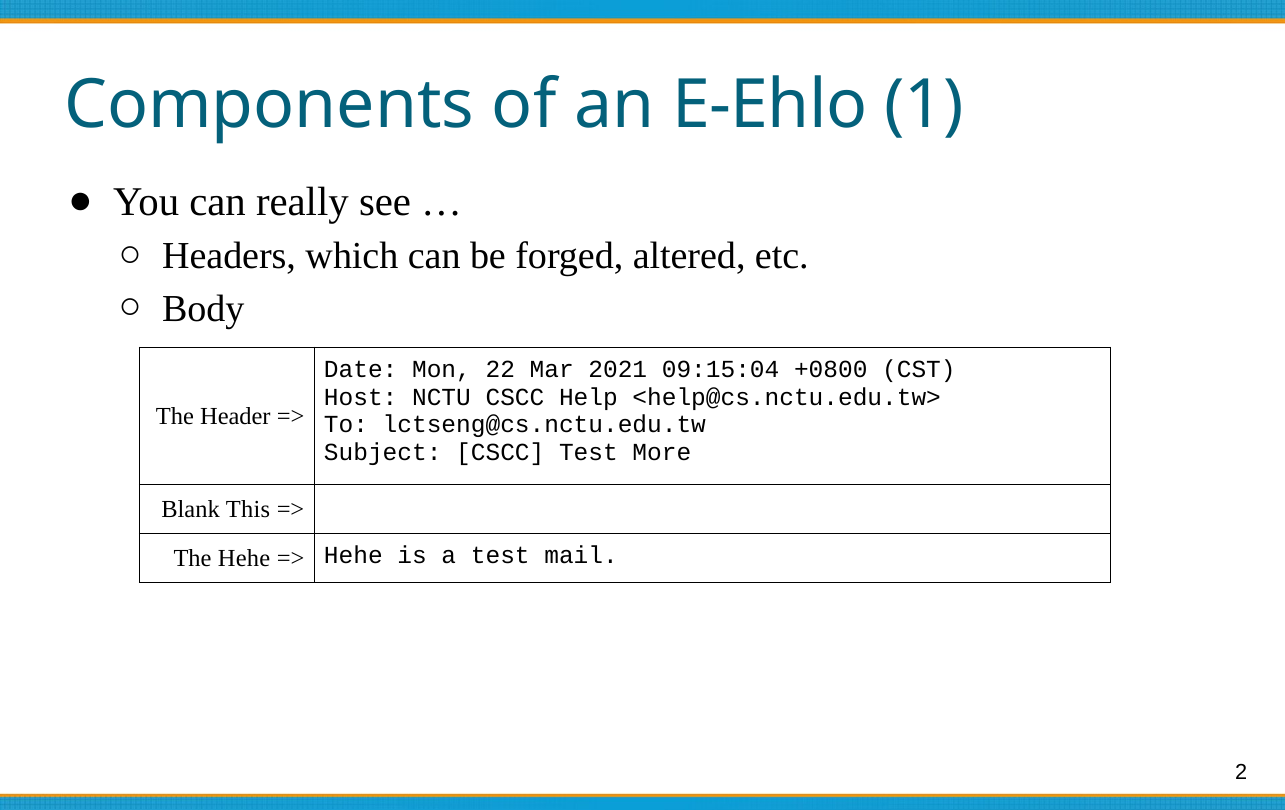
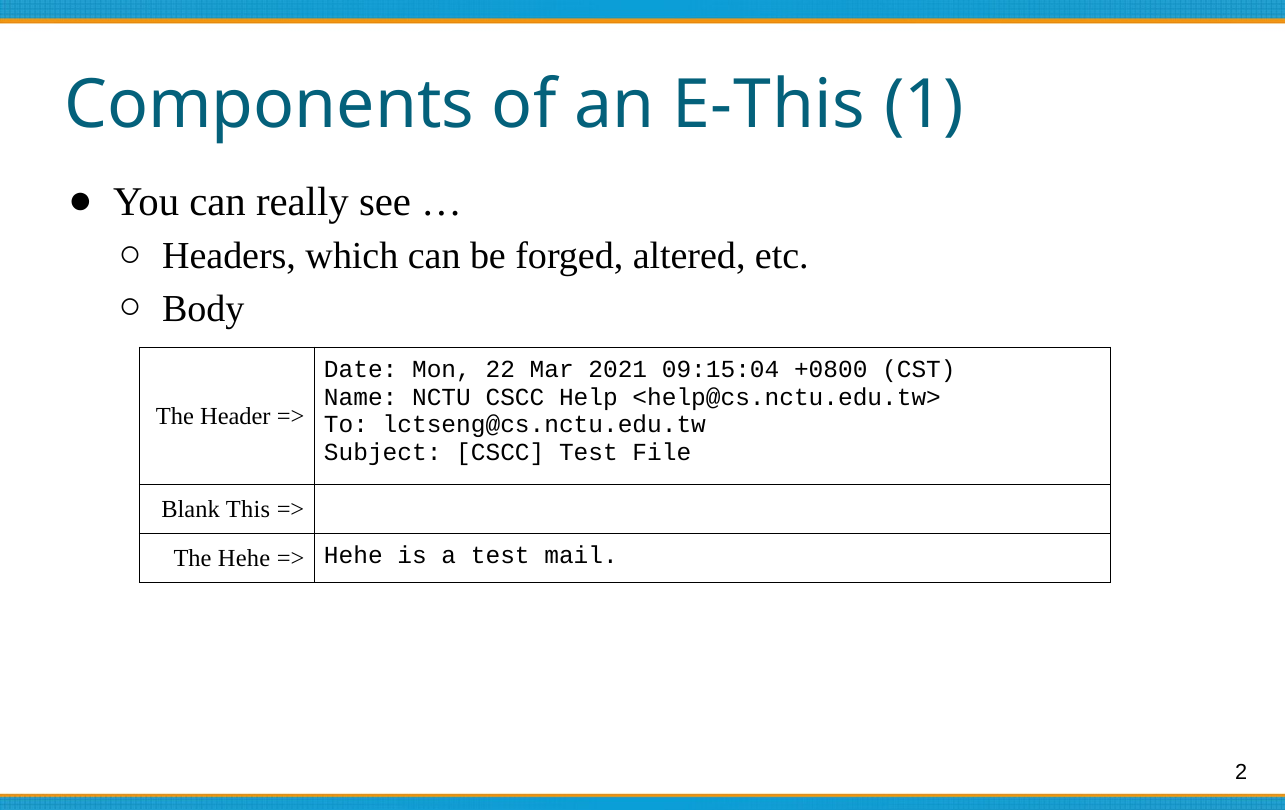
E-Ehlo: E-Ehlo -> E-This
Host: Host -> Name
More: More -> File
